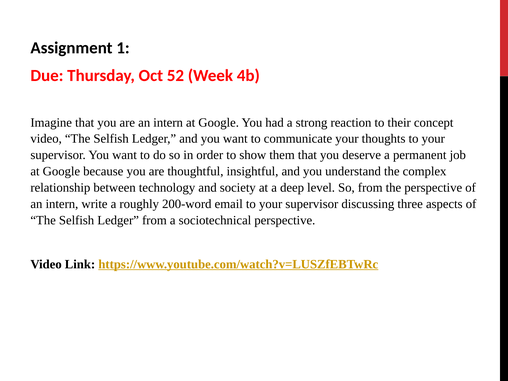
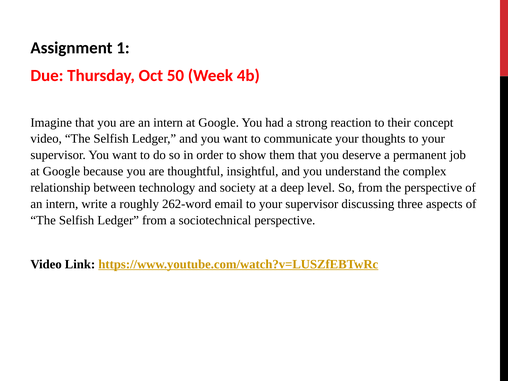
52: 52 -> 50
200-word: 200-word -> 262-word
